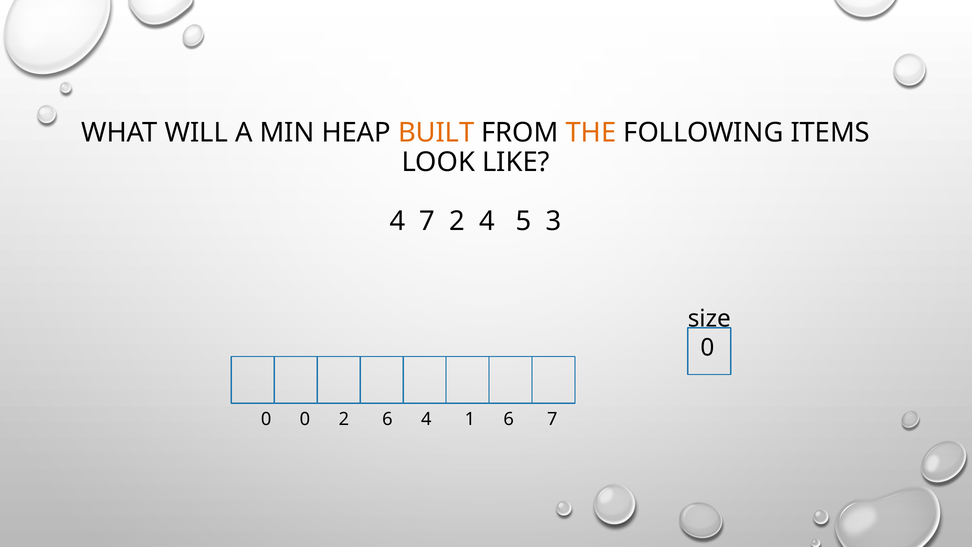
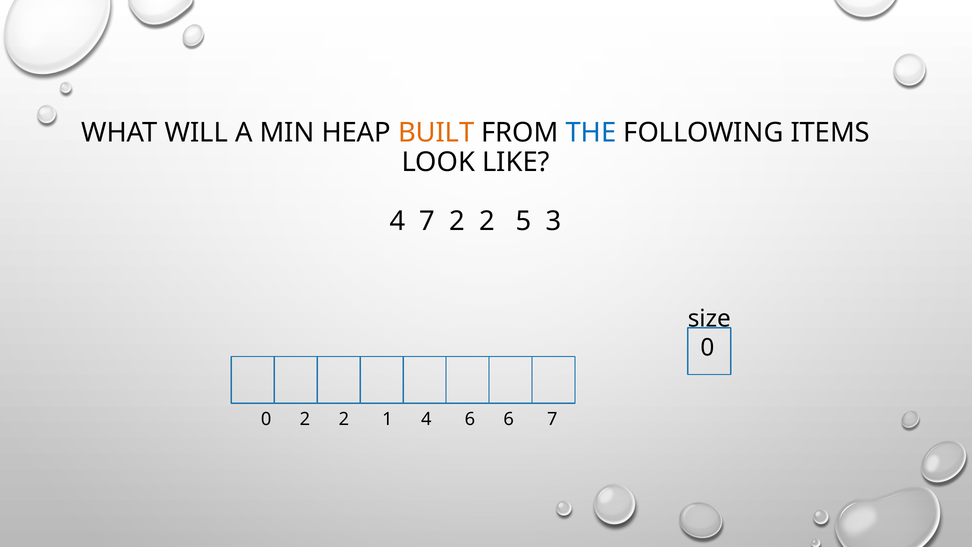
THE colour: orange -> blue
7 2 4: 4 -> 2
0 0: 0 -> 2
2 6: 6 -> 1
4 1: 1 -> 6
